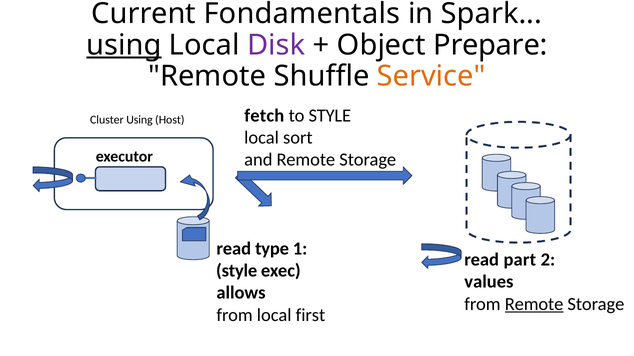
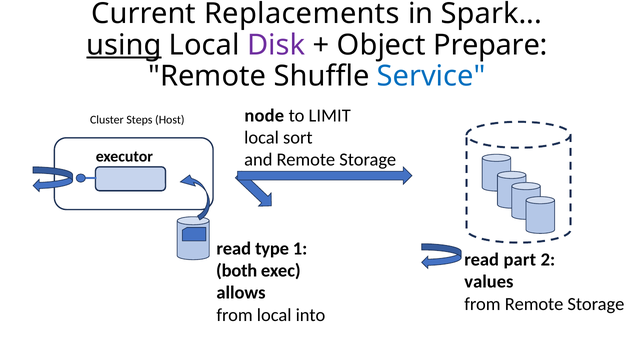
Fondamentals: Fondamentals -> Replacements
Service colour: orange -> blue
fetch: fetch -> node
to STYLE: STYLE -> LIMIT
Cluster Using: Using -> Steps
style at (237, 271): style -> both
Remote at (534, 305) underline: present -> none
first: first -> into
